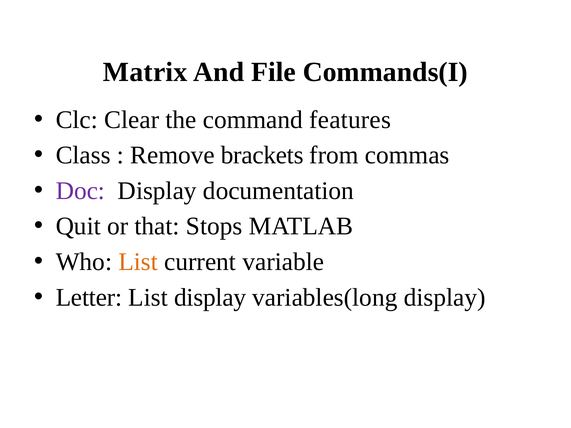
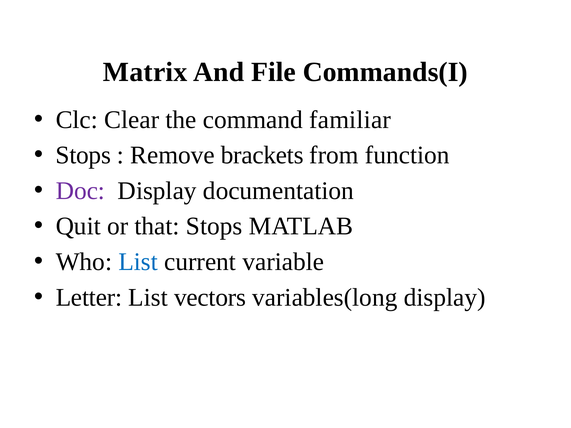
features: features -> familiar
Class at (83, 155): Class -> Stops
commas: commas -> function
List at (138, 262) colour: orange -> blue
List display: display -> vectors
